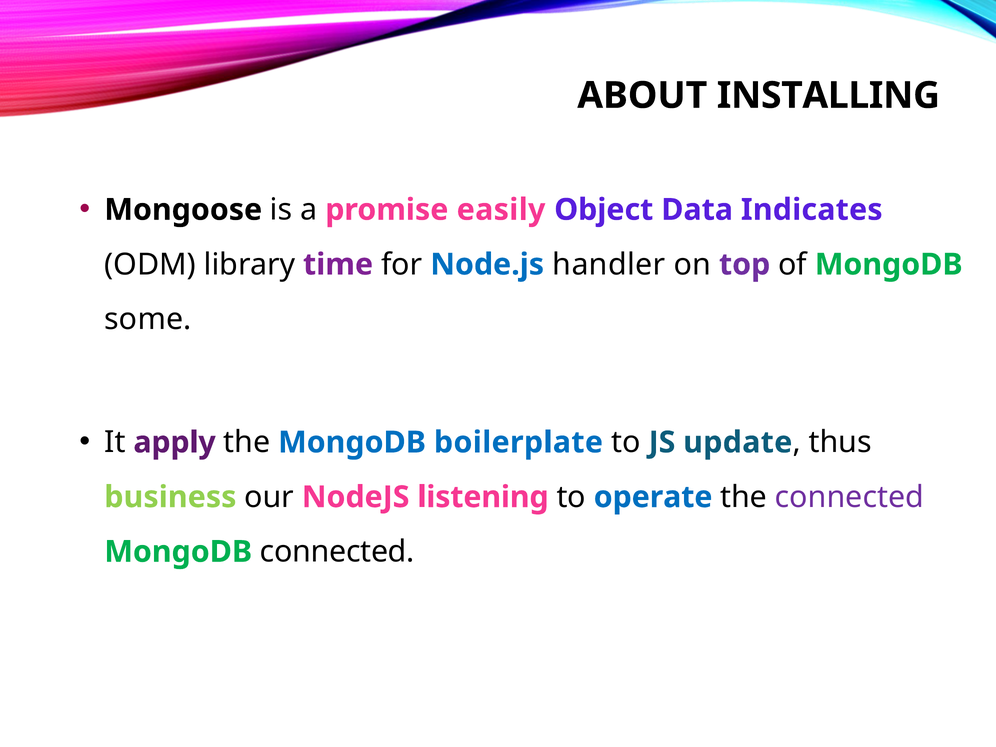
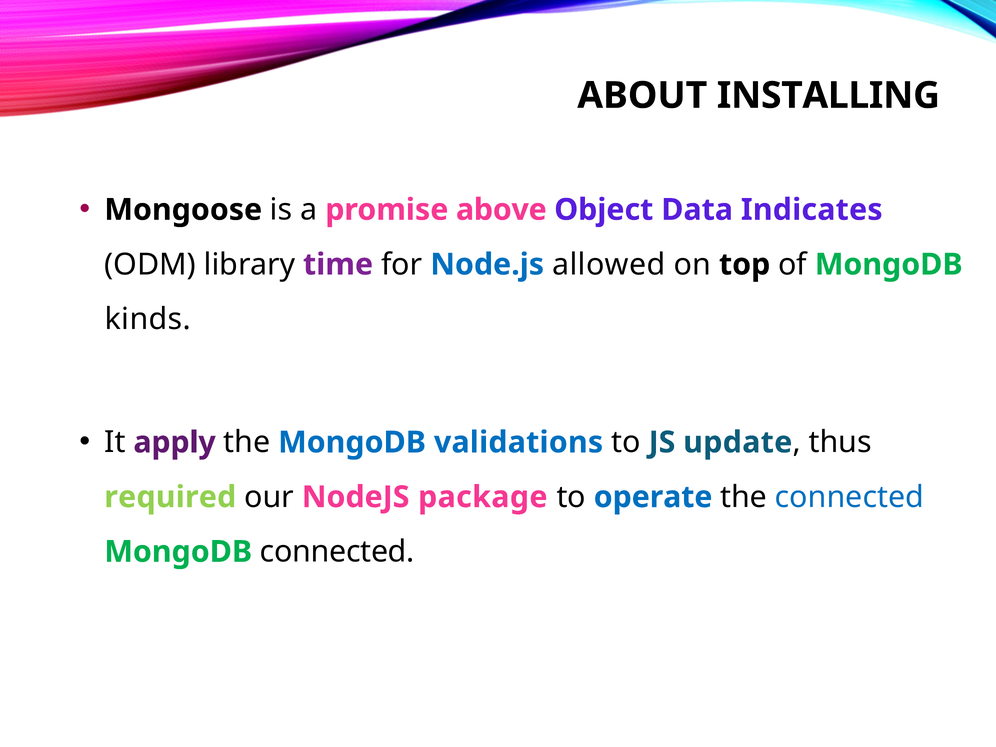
easily: easily -> above
handler: handler -> allowed
top colour: purple -> black
some: some -> kinds
boilerplate: boilerplate -> validations
business: business -> required
listening: listening -> package
connected at (849, 497) colour: purple -> blue
